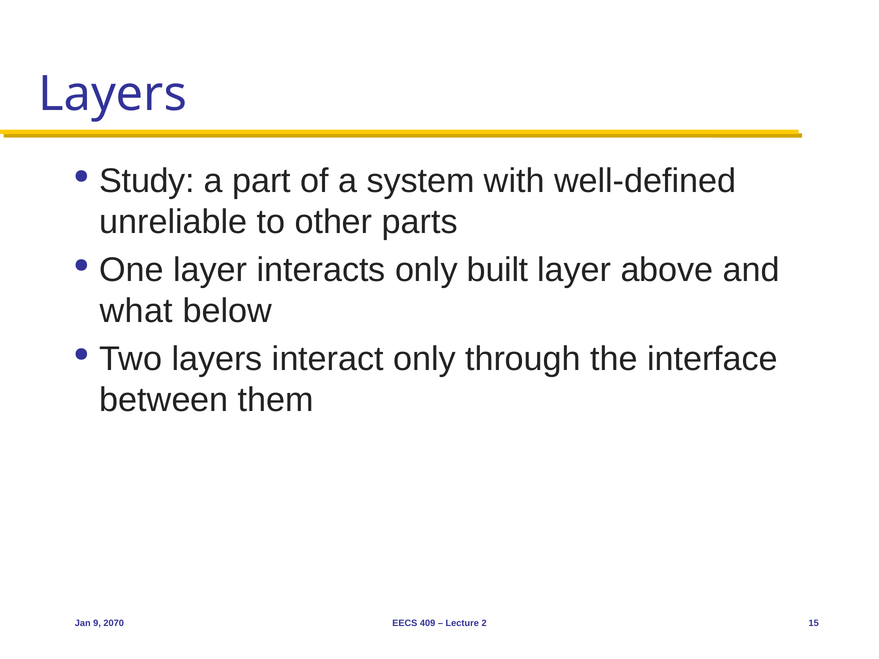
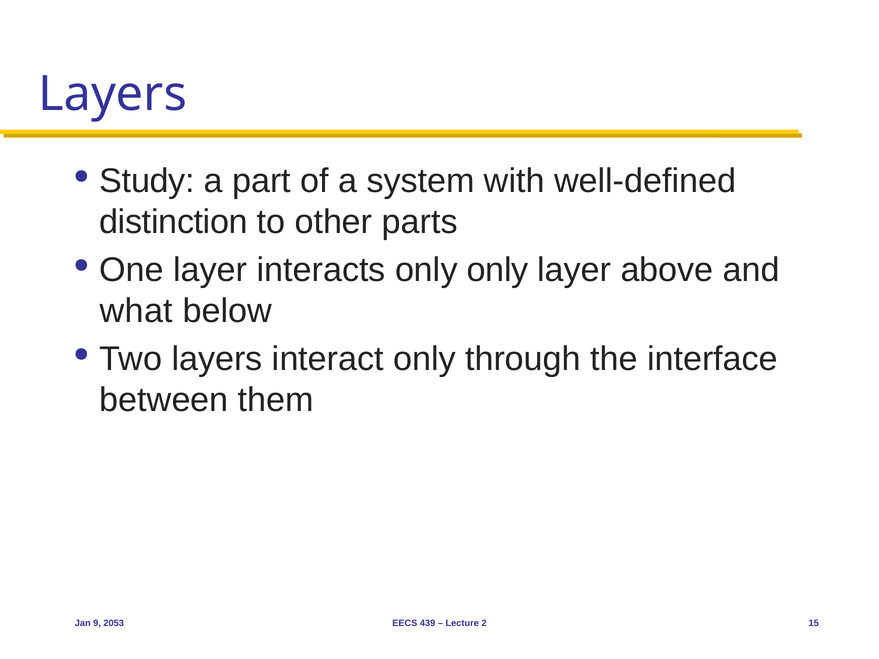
unreliable: unreliable -> distinction
only built: built -> only
2070: 2070 -> 2053
409: 409 -> 439
